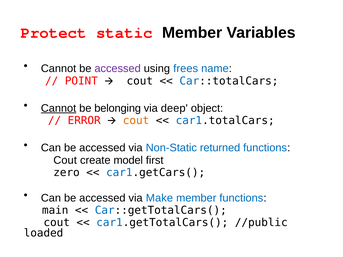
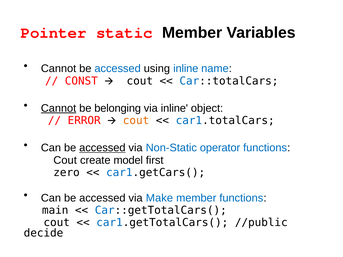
Protect: Protect -> Pointer
accessed at (118, 69) colour: purple -> blue
using frees: frees -> inline
POINT: POINT -> CONST
via deep: deep -> inline
accessed at (102, 148) underline: none -> present
returned: returned -> operator
loaded: loaded -> decide
